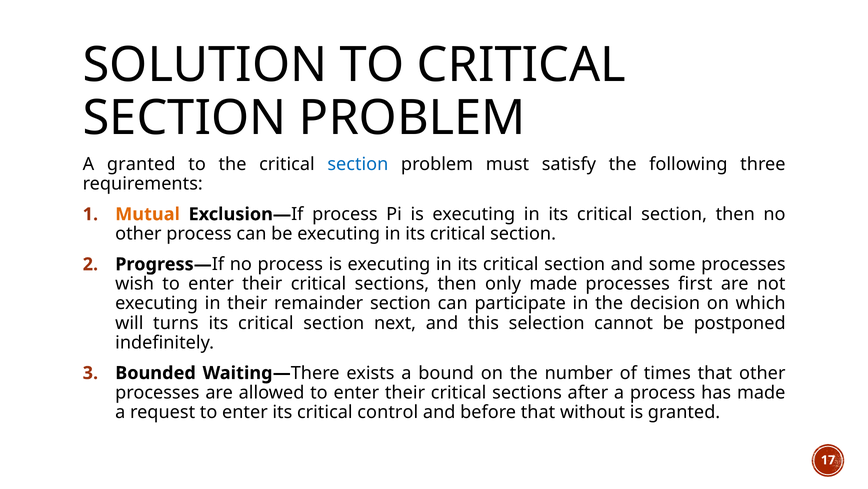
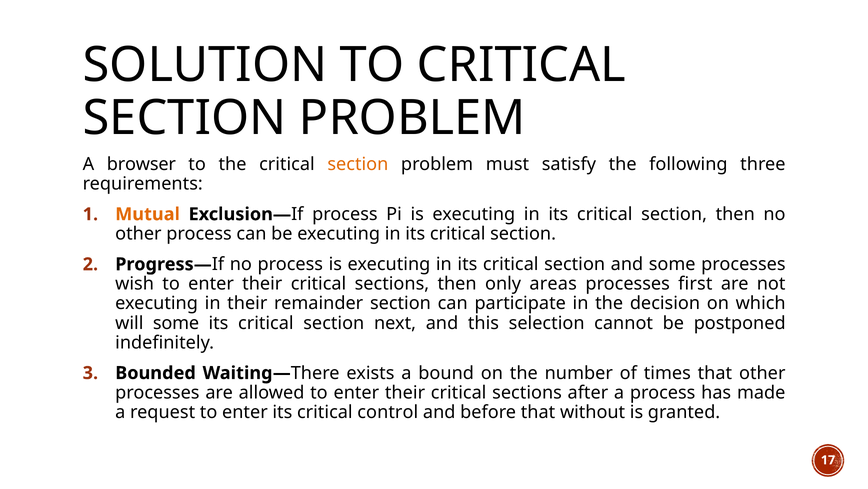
A granted: granted -> browser
section at (358, 164) colour: blue -> orange
only made: made -> areas
will turns: turns -> some
